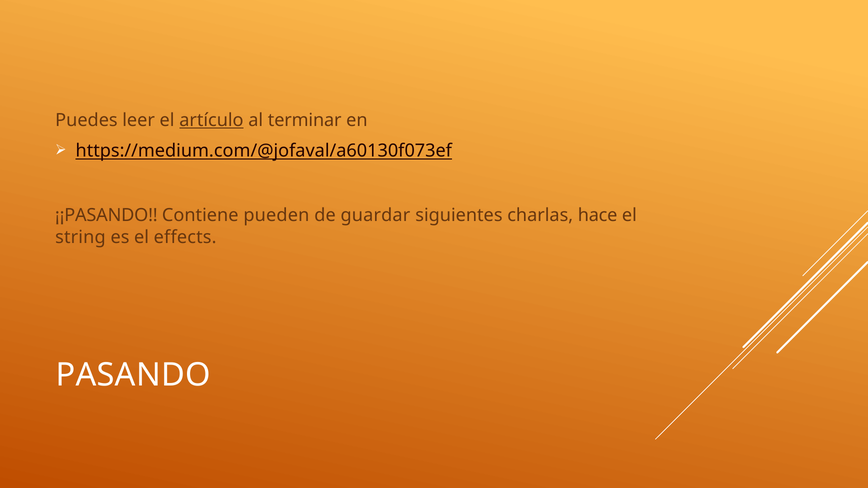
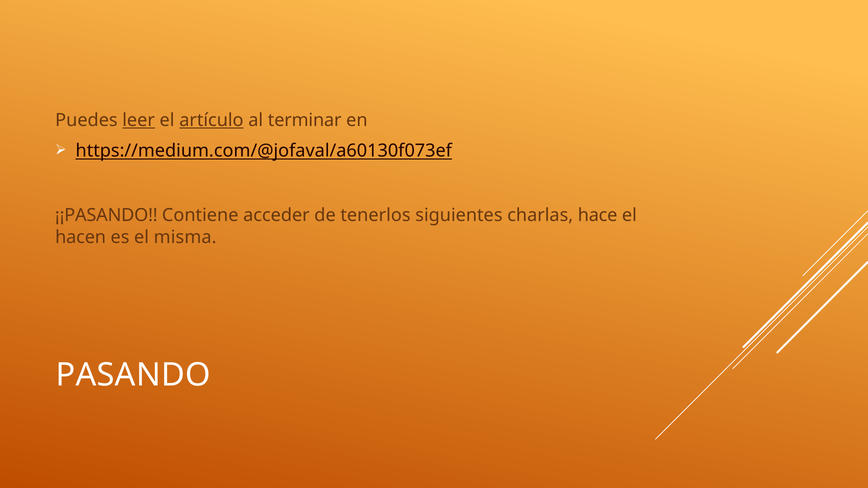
leer underline: none -> present
pueden: pueden -> acceder
guardar: guardar -> tenerlos
string: string -> hacen
effects: effects -> misma
